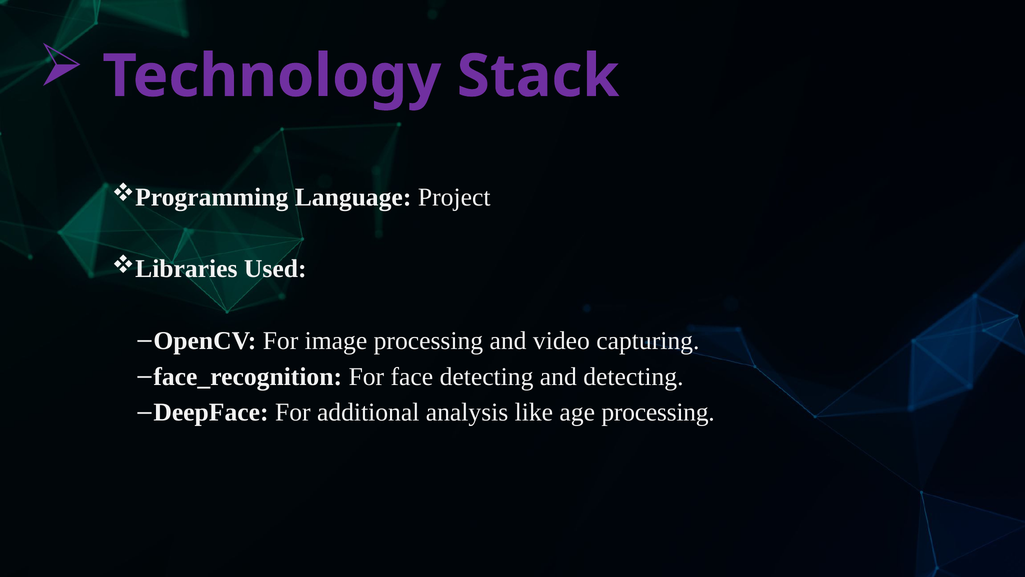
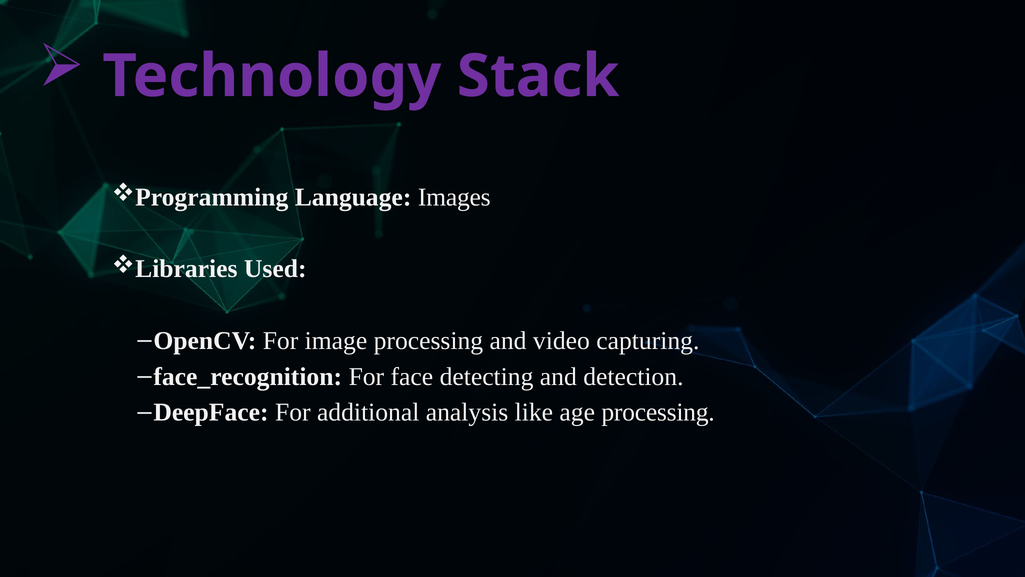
Project: Project -> Images
and detecting: detecting -> detection
